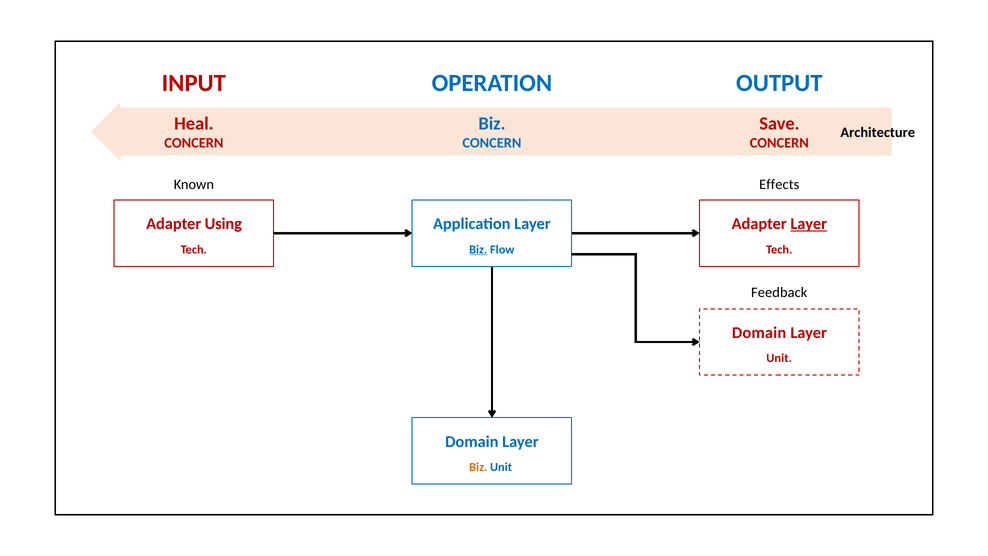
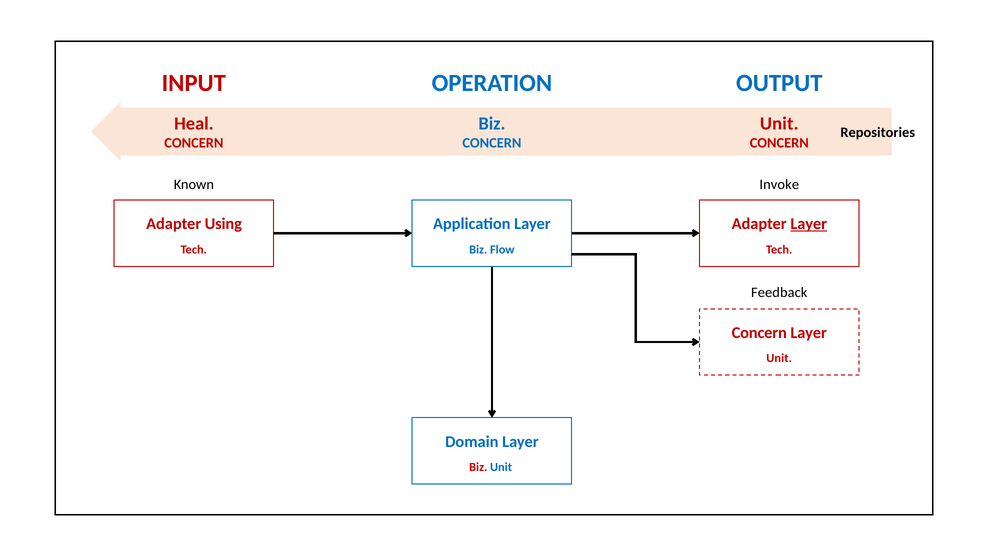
Save at (779, 123): Save -> Unit
Architecture: Architecture -> Repositories
Effects: Effects -> Invoke
Biz at (478, 249) underline: present -> none
Domain at (759, 333): Domain -> Concern
Biz at (478, 467) colour: orange -> red
